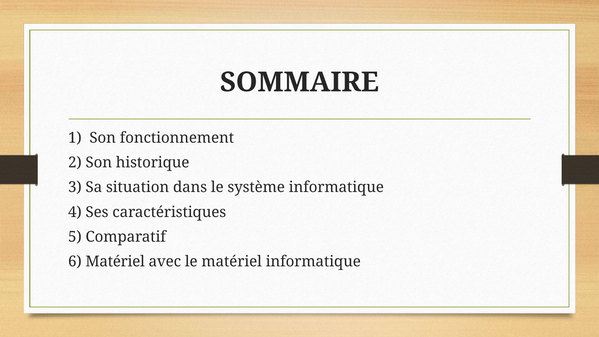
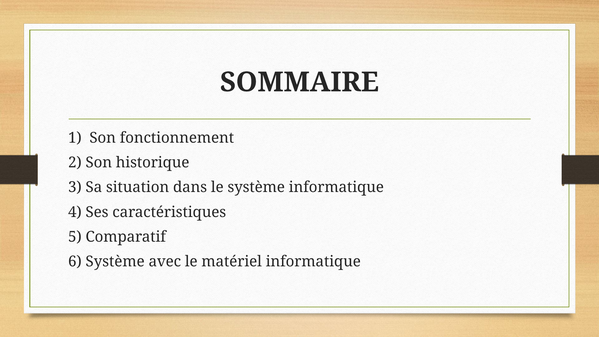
6 Matériel: Matériel -> Système
